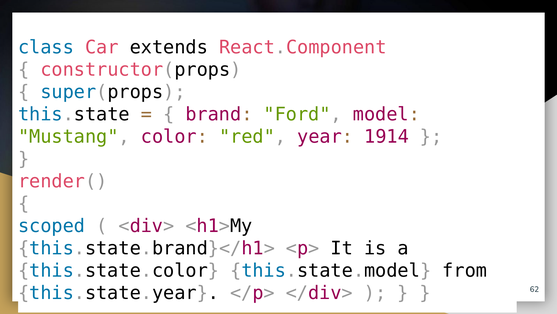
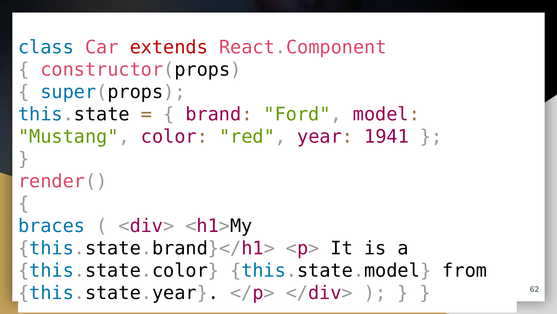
extends colour: black -> red
1914: 1914 -> 1941
scoped: scoped -> braces
